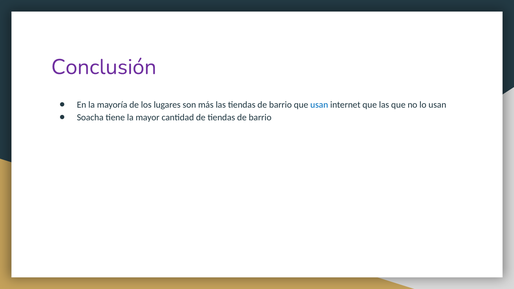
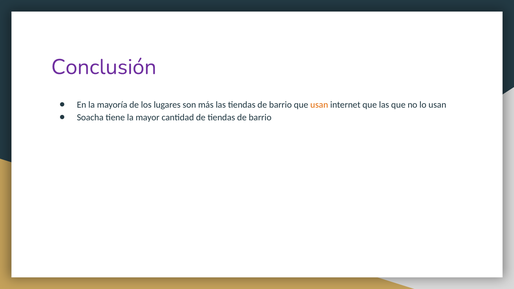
usan at (319, 105) colour: blue -> orange
